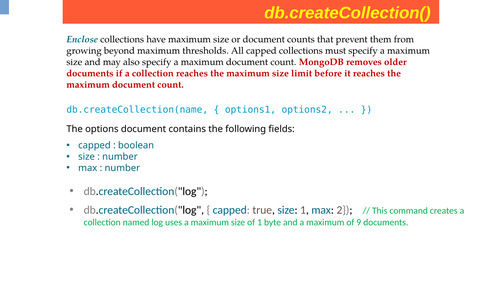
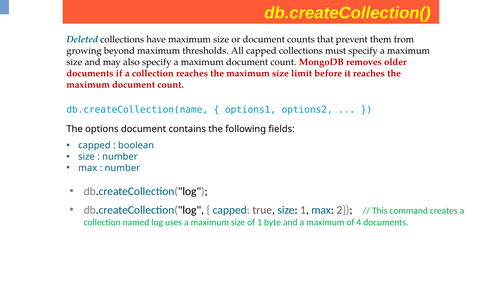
Enclose: Enclose -> Deleted
9: 9 -> 4
